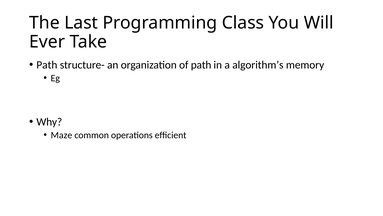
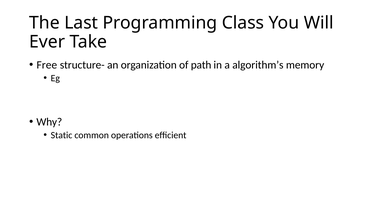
Path at (47, 65): Path -> Free
Maze: Maze -> Static
